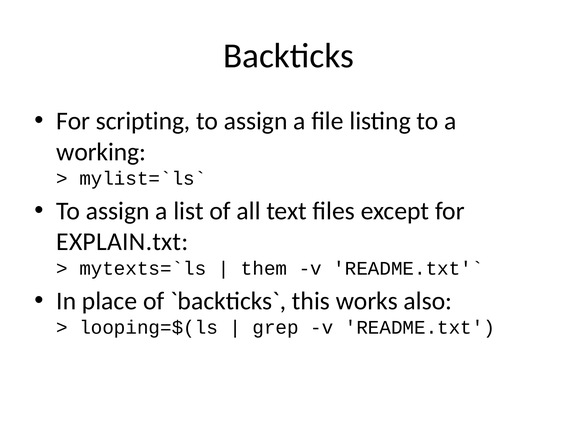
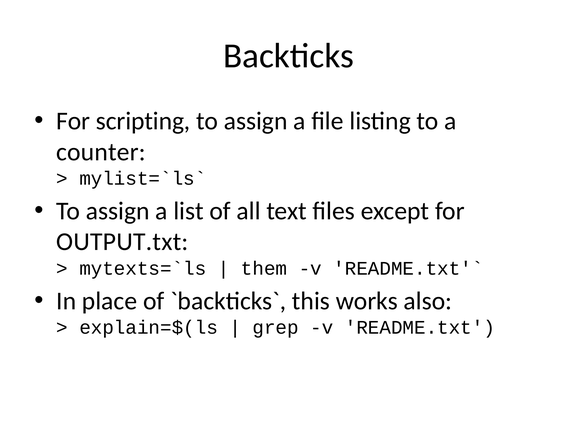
working: working -> counter
EXPLAIN.txt: EXPLAIN.txt -> OUTPUT.txt
looping=$(ls: looping=$(ls -> explain=$(ls
